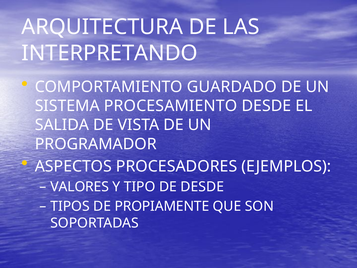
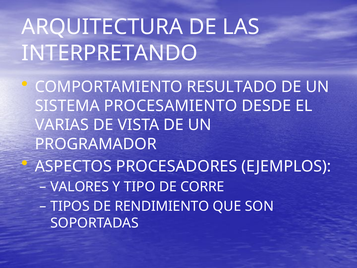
GUARDADO: GUARDADO -> RESULTADO
SALIDA: SALIDA -> VARIAS
DE DESDE: DESDE -> CORRE
PROPIAMENTE: PROPIAMENTE -> RENDIMIENTO
